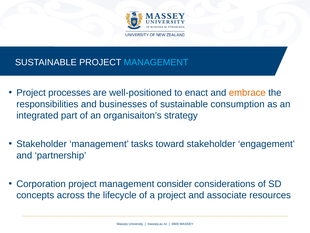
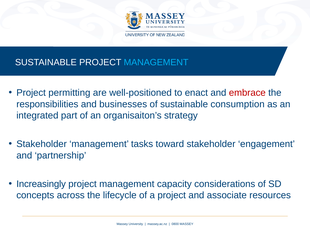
processes: processes -> permitting
embrace colour: orange -> red
Corporation: Corporation -> Increasingly
consider: consider -> capacity
